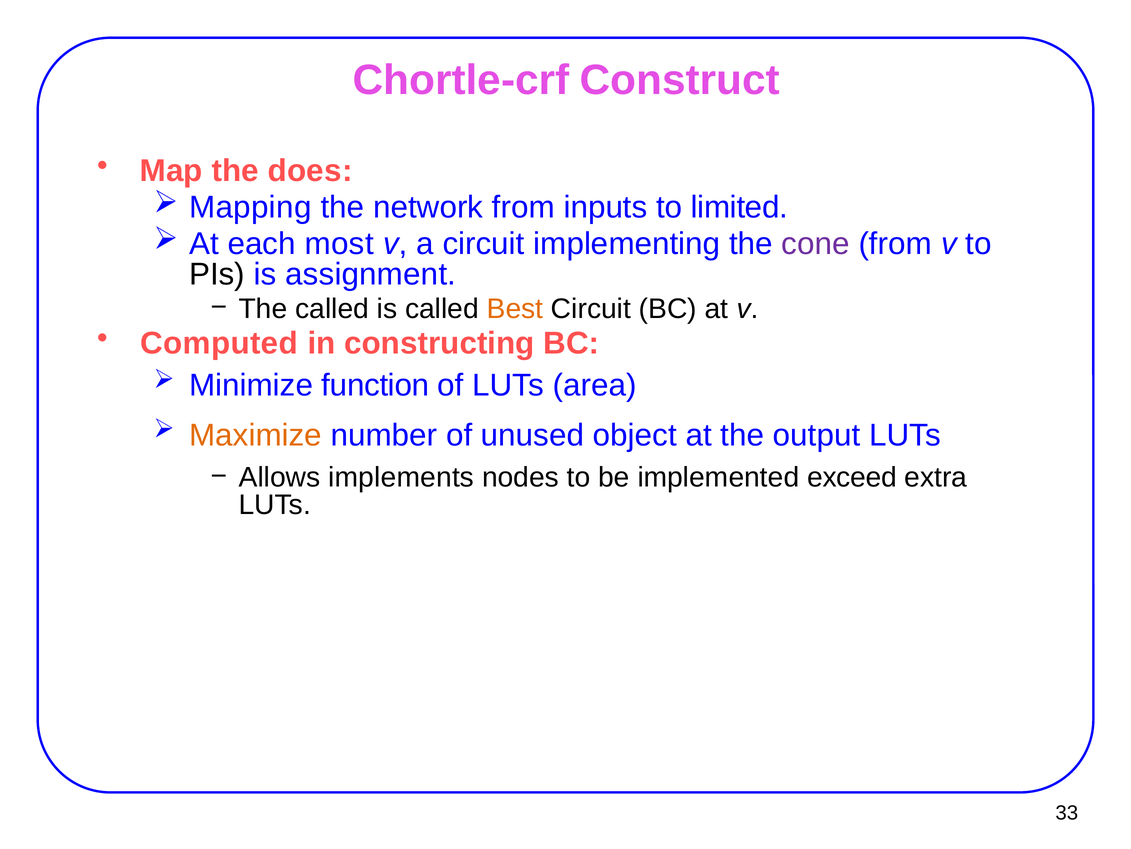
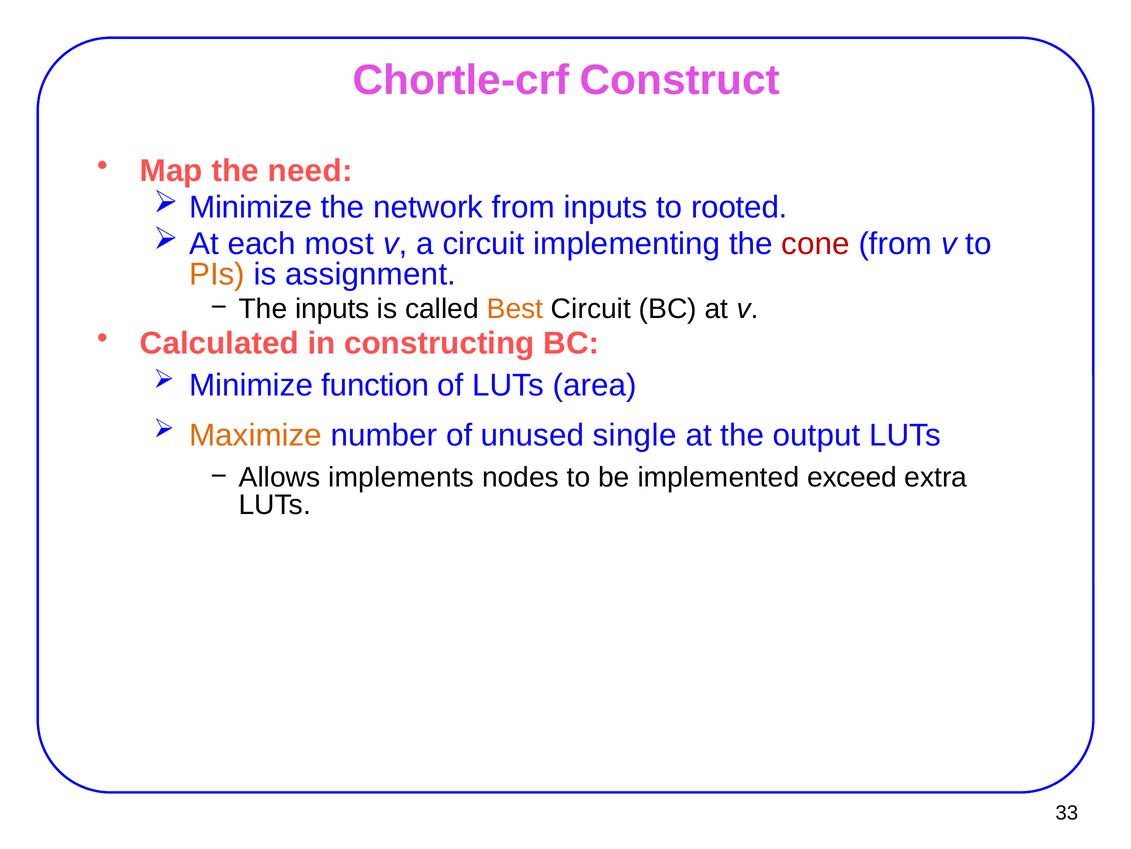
does: does -> need
Mapping at (250, 207): Mapping -> Minimize
limited: limited -> rooted
cone colour: purple -> red
PIs colour: black -> orange
The called: called -> inputs
Computed: Computed -> Calculated
object: object -> single
